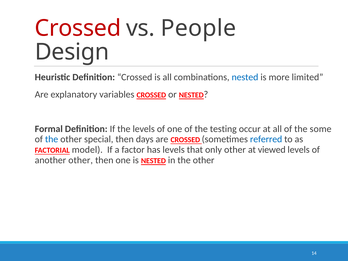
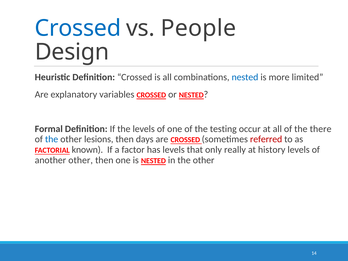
Crossed at (78, 28) colour: red -> blue
some: some -> there
special: special -> lesions
referred colour: blue -> red
model: model -> known
only other: other -> really
viewed: viewed -> history
